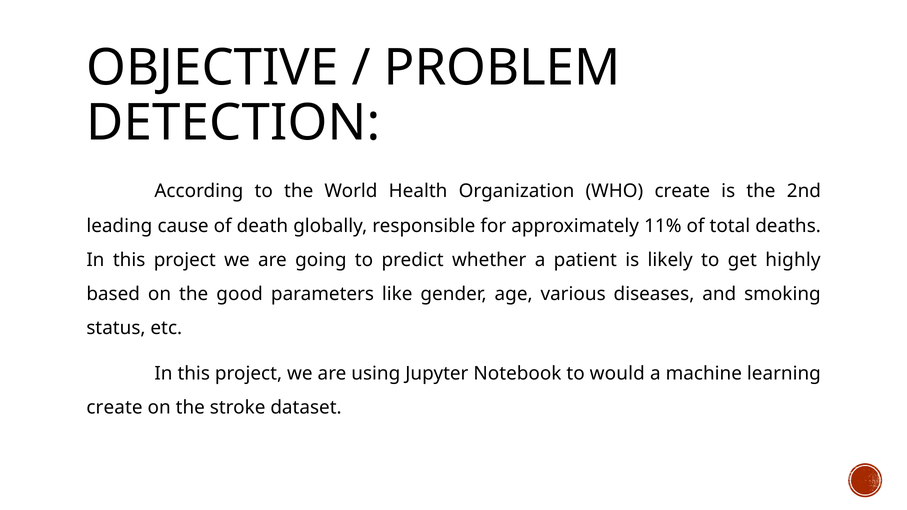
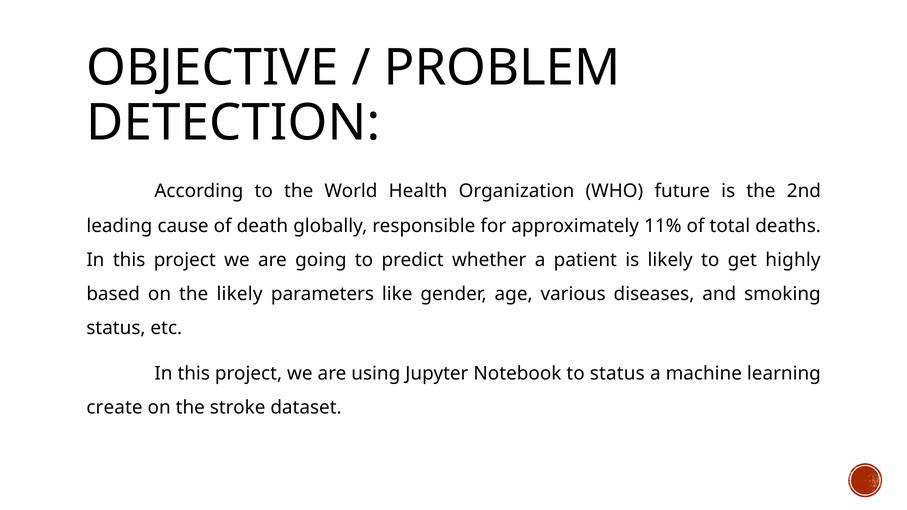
WHO create: create -> future
the good: good -> likely
to would: would -> status
